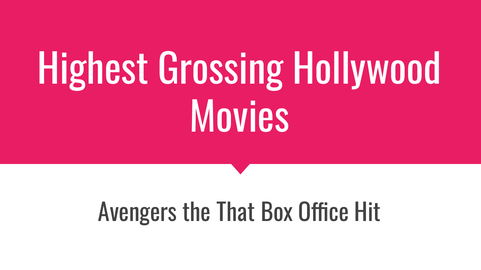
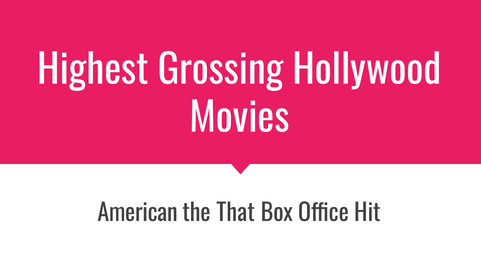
Avengers: Avengers -> American
